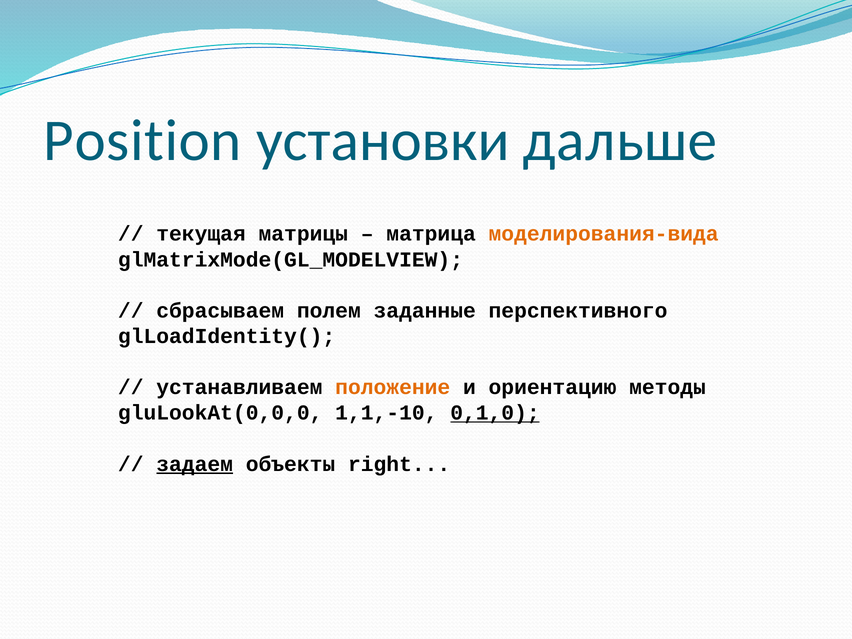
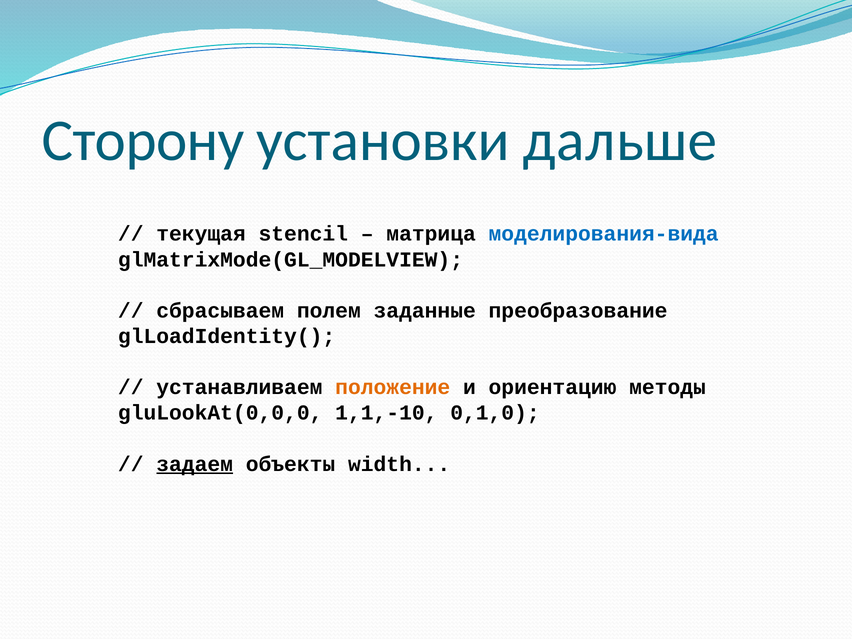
Position: Position -> Сторону
матрицы: матрицы -> stencil
моделирования-вида colour: orange -> blue
перспективного: перспективного -> преобразование
0,1,0 underline: present -> none
right: right -> width
